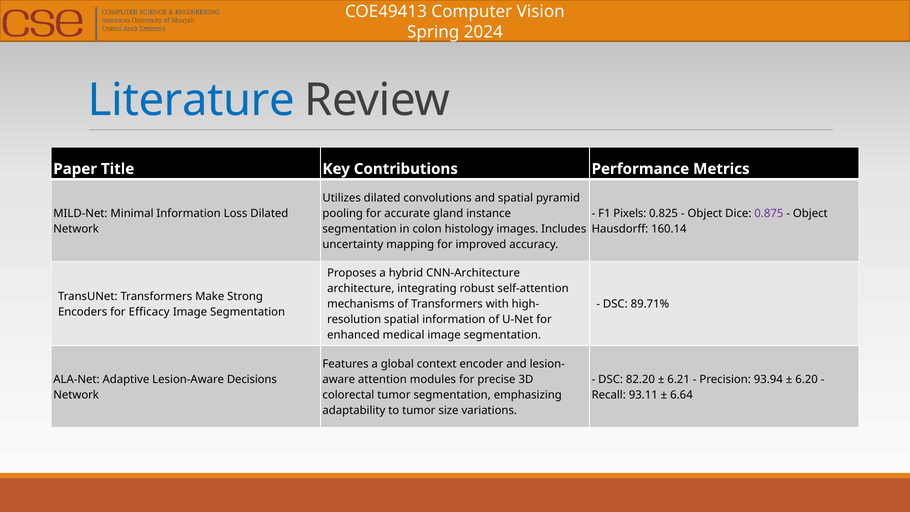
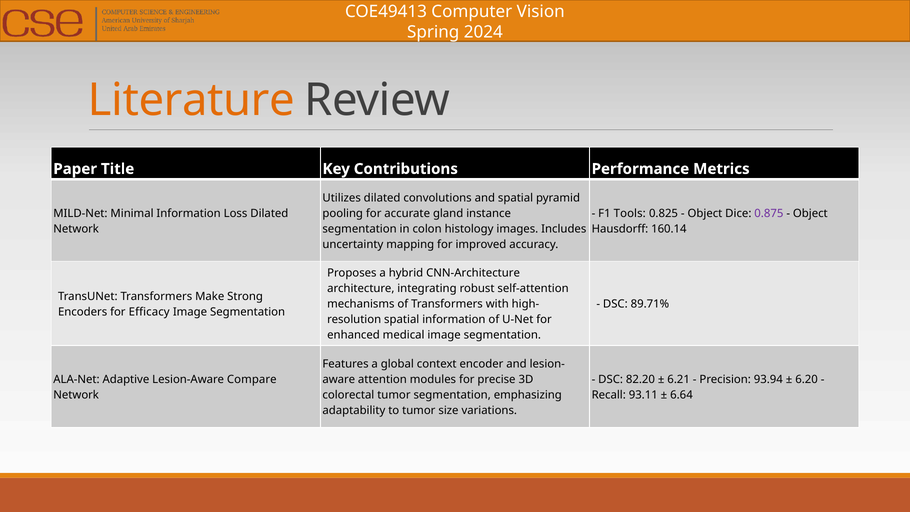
Literature colour: blue -> orange
Pixels: Pixels -> Tools
Decisions: Decisions -> Compare
